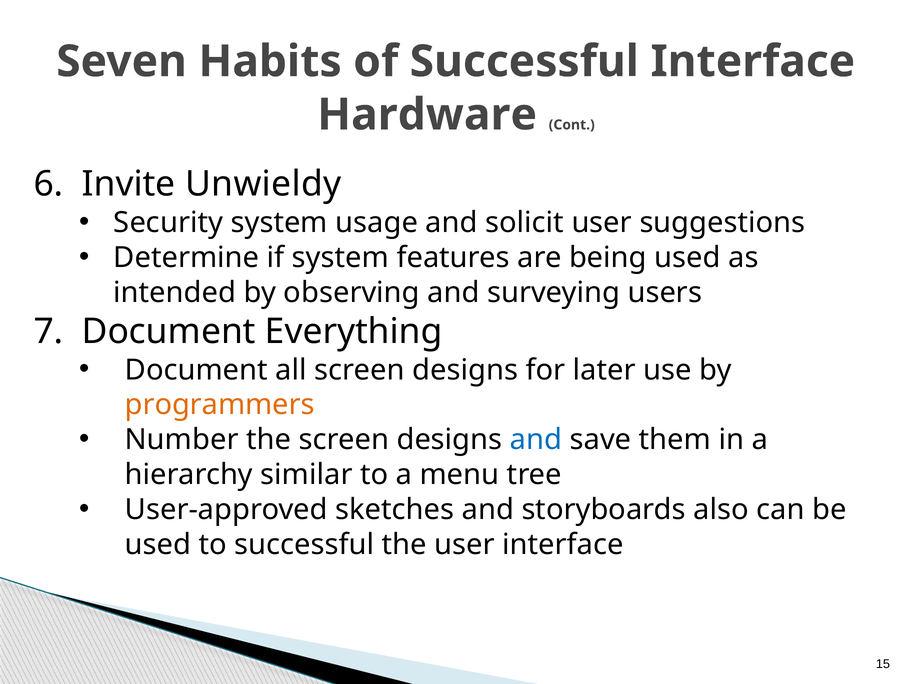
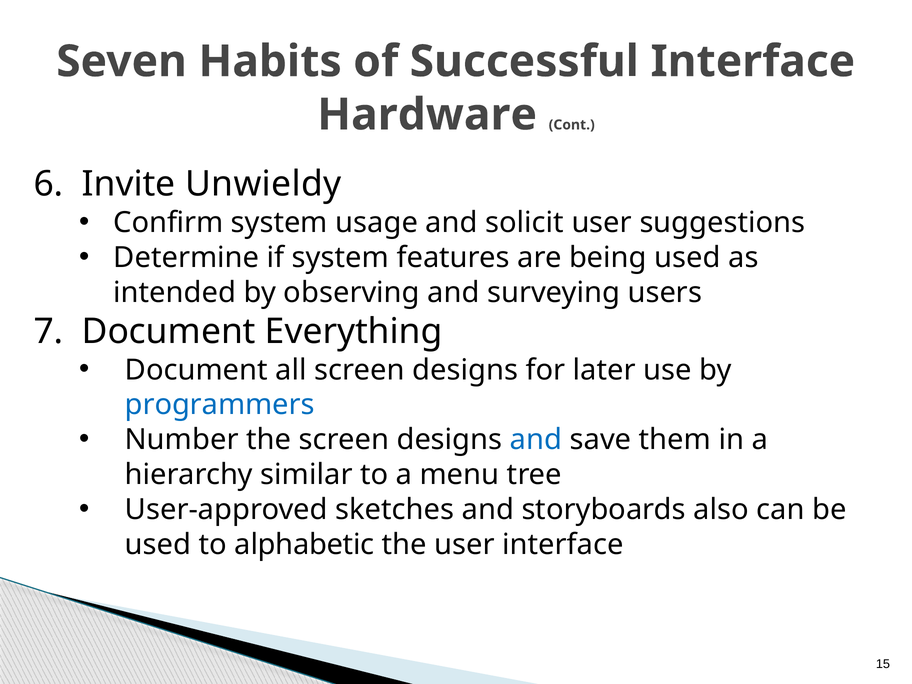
Security: Security -> Confirm
programmers colour: orange -> blue
to successful: successful -> alphabetic
